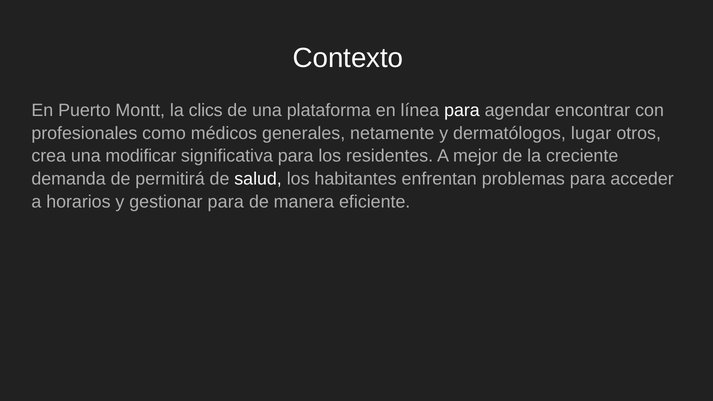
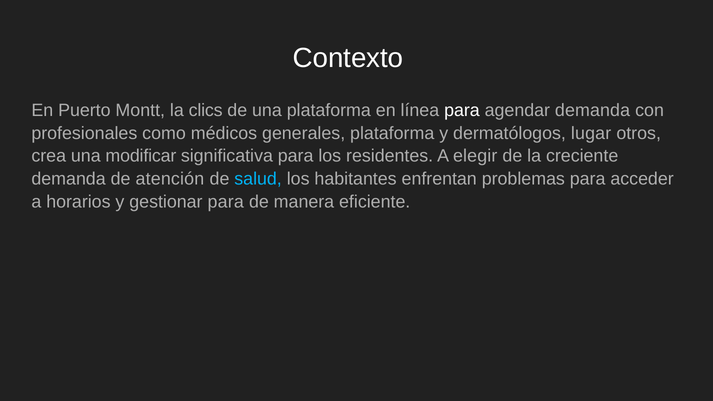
agendar encontrar: encontrar -> demanda
generales netamente: netamente -> plataforma
mejor: mejor -> elegir
permitirá: permitirá -> atención
salud colour: white -> light blue
